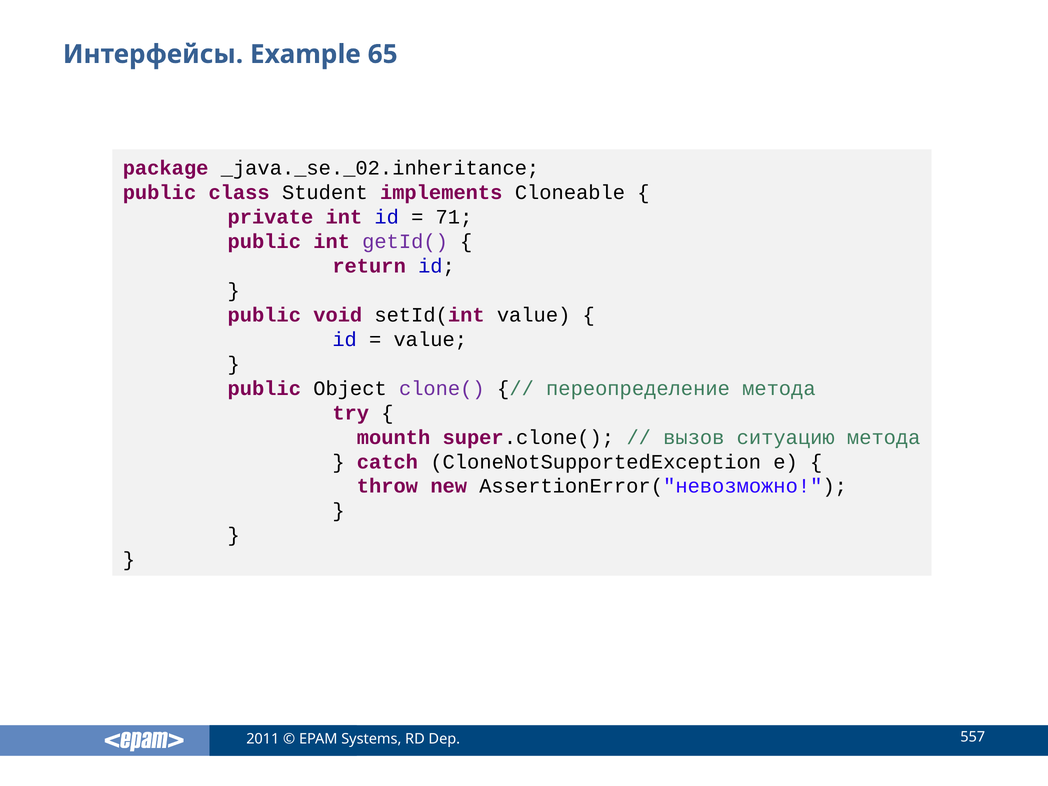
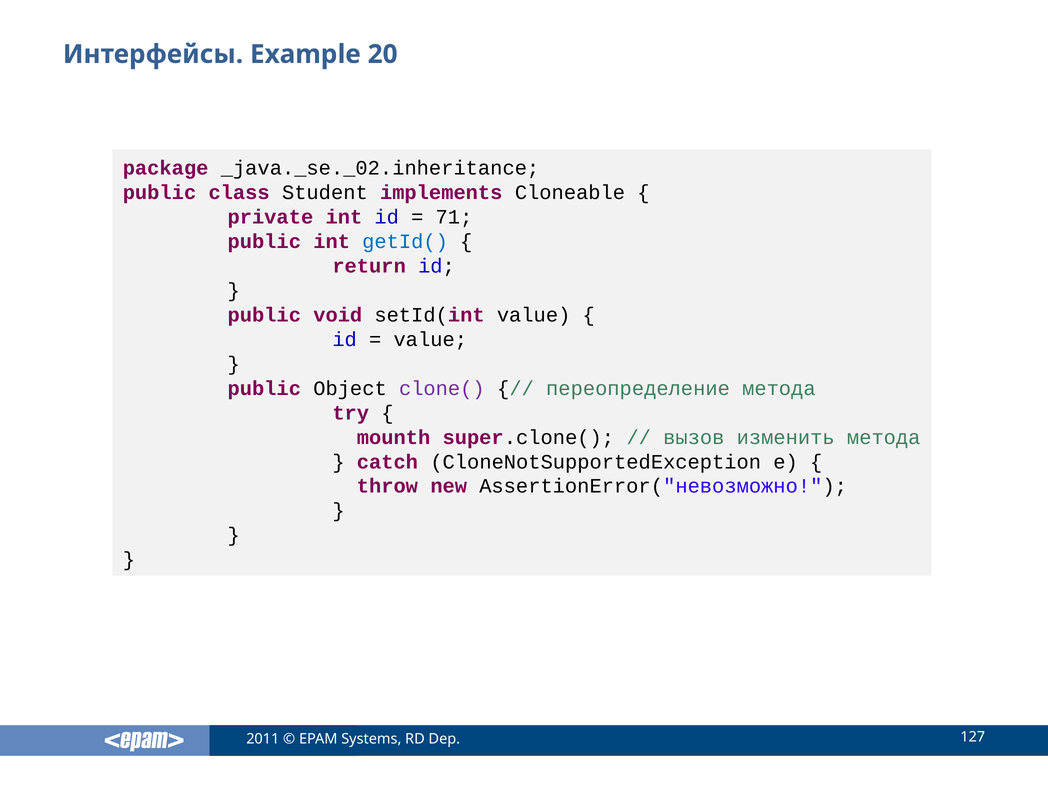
65: 65 -> 20
getId( colour: purple -> blue
ситуацию: ситуацию -> изменить
557: 557 -> 127
